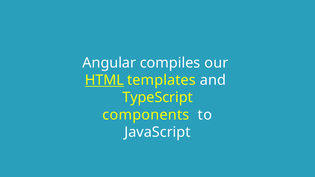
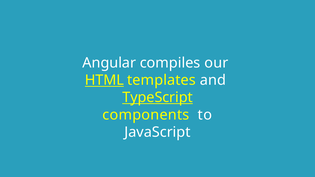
TypeScript underline: none -> present
